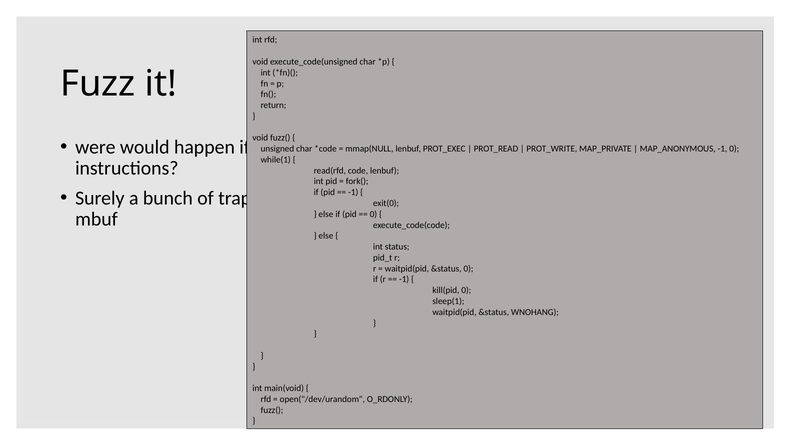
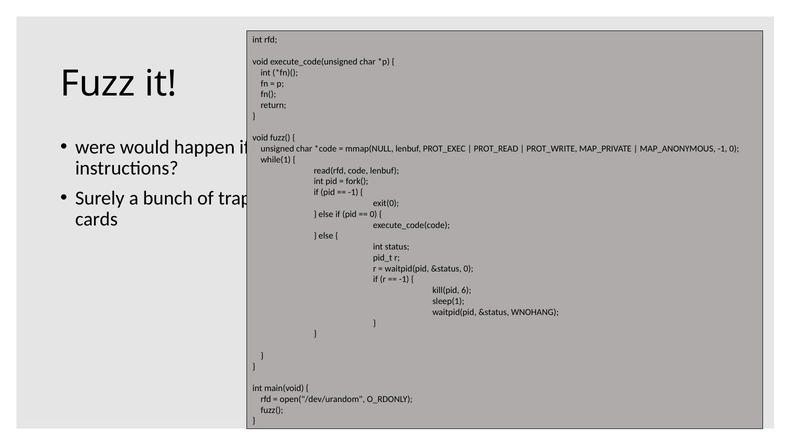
mbuf: mbuf -> cards
kill(pid 0: 0 -> 6
